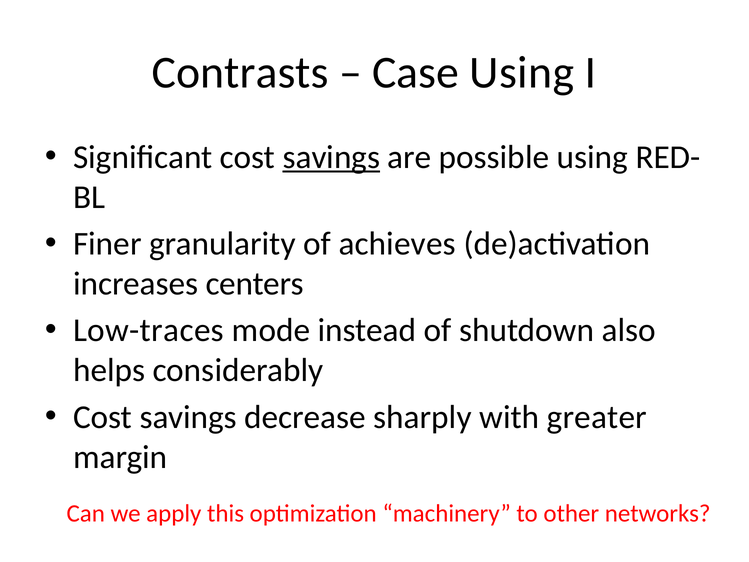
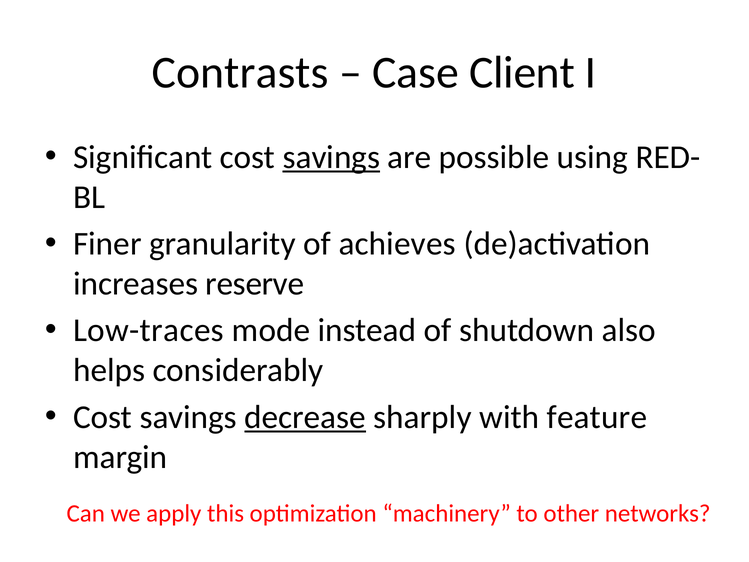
Case Using: Using -> Client
centers: centers -> reserve
decrease underline: none -> present
greater: greater -> feature
